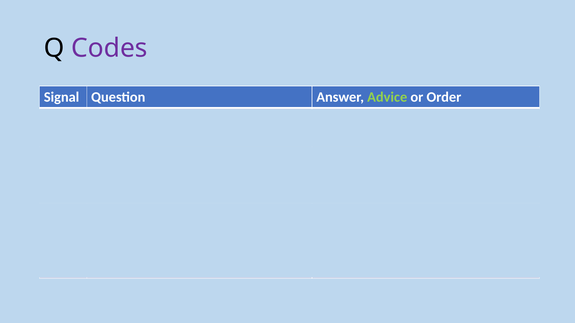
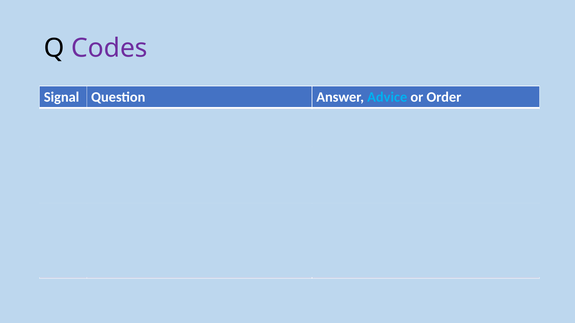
Advice colour: light green -> light blue
